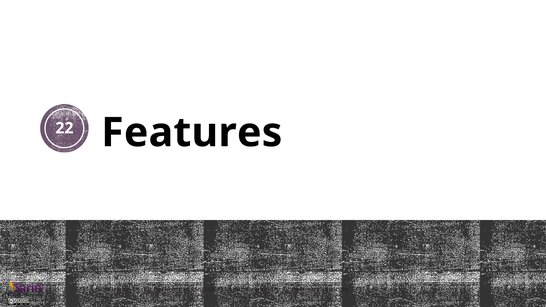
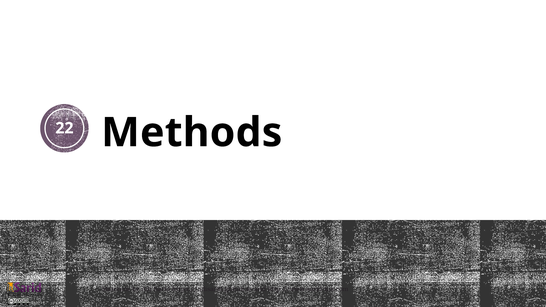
Features: Features -> Methods
